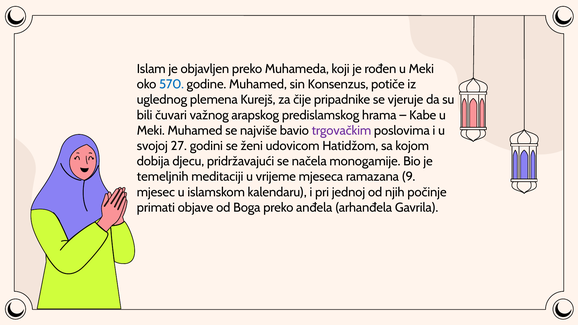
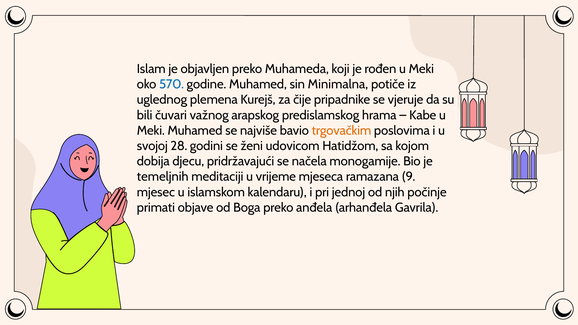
Konsenzus: Konsenzus -> Minimalna
trgovačkim colour: purple -> orange
27: 27 -> 28
